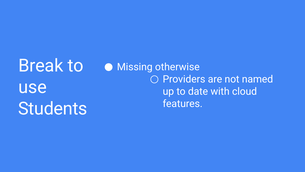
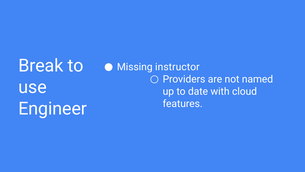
otherwise: otherwise -> instructor
Students: Students -> Engineer
